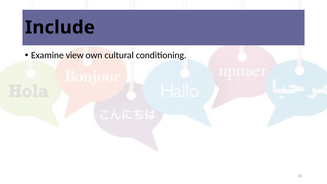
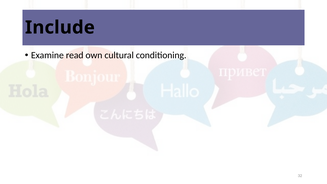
view: view -> read
